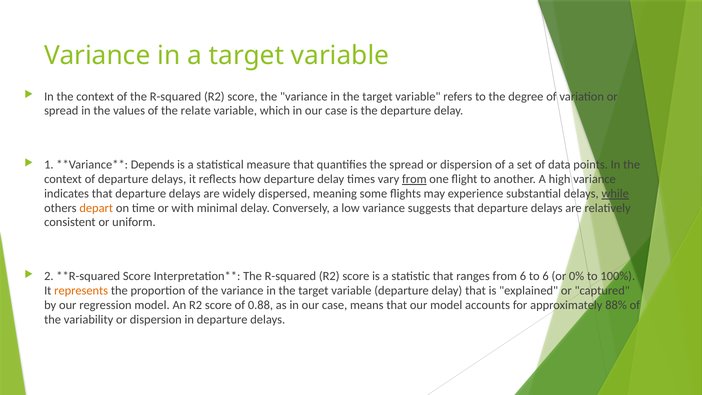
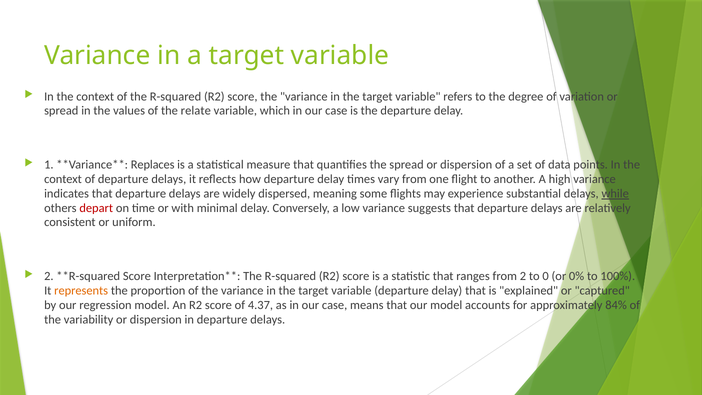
Depends: Depends -> Replaces
from at (414, 179) underline: present -> none
depart colour: orange -> red
from 6: 6 -> 2
to 6: 6 -> 0
0.88: 0.88 -> 4.37
88%: 88% -> 84%
